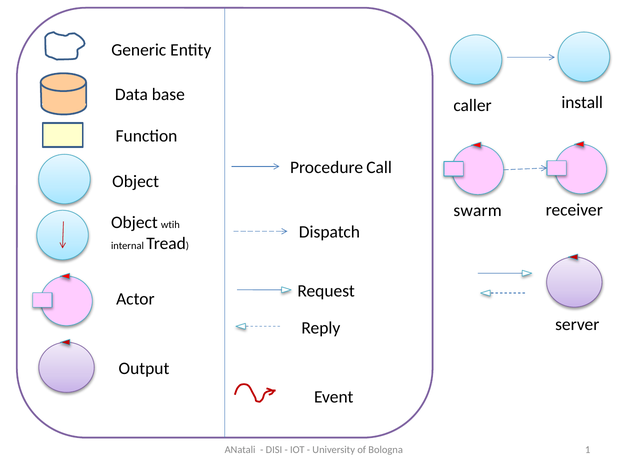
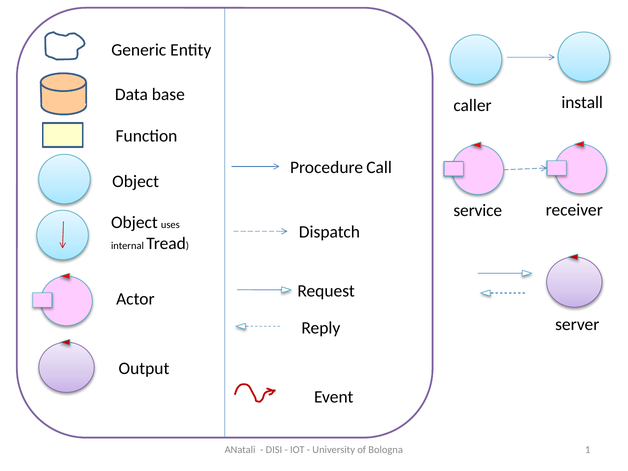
swarm: swarm -> service
wtih: wtih -> uses
